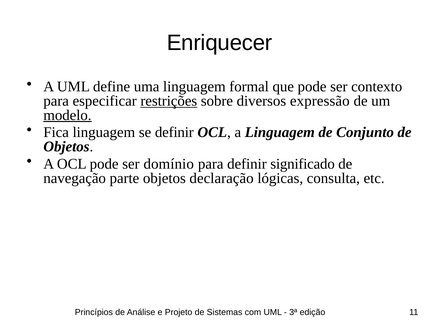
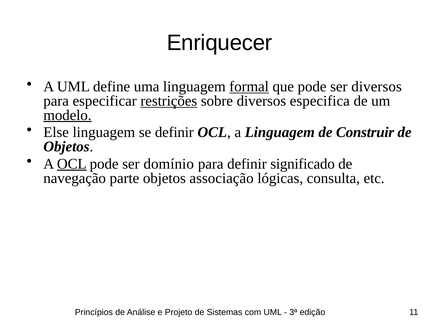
formal underline: none -> present
ser contexto: contexto -> diversos
expressão: expressão -> especifica
Fica: Fica -> Else
Conjunto: Conjunto -> Construir
OCL at (72, 164) underline: none -> present
declaração: declaração -> associação
